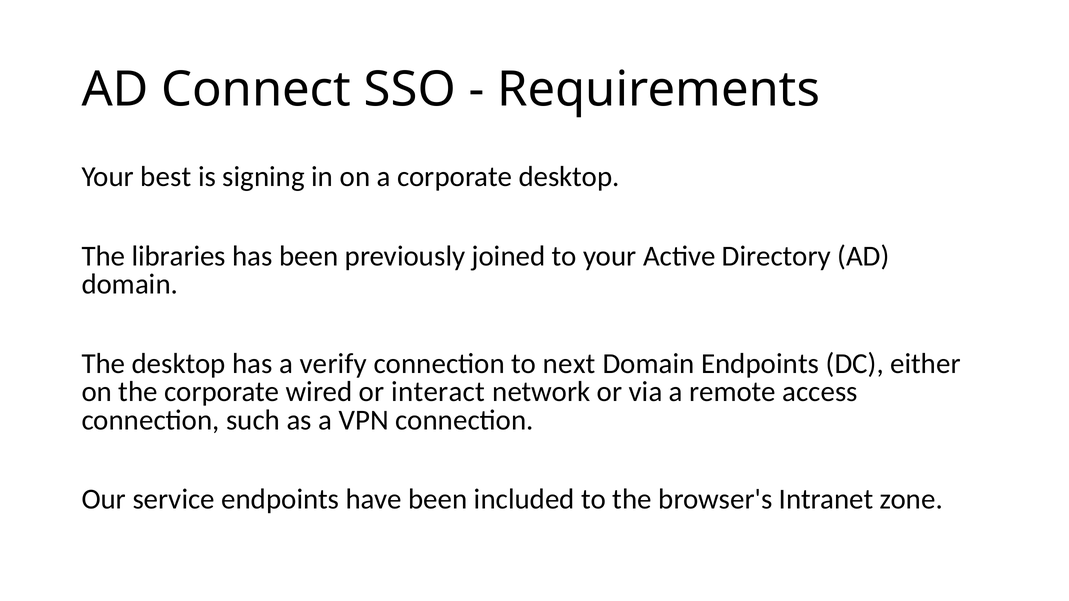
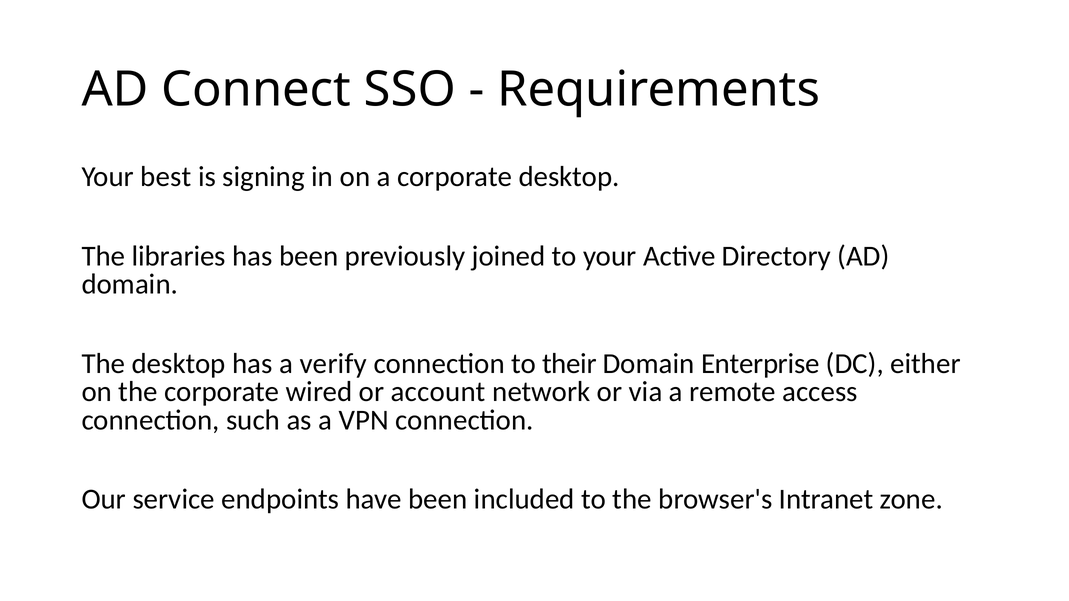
next: next -> their
Domain Endpoints: Endpoints -> Enterprise
interact: interact -> account
